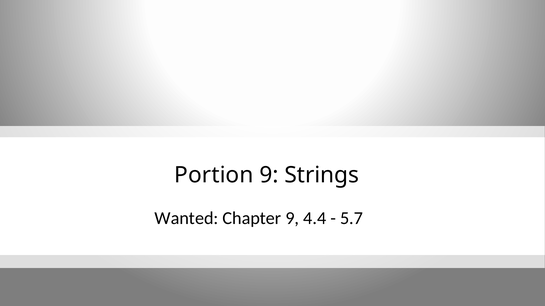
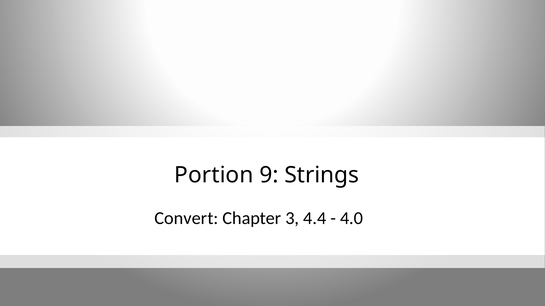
Wanted: Wanted -> Convert
Chapter 9: 9 -> 3
5.7: 5.7 -> 4.0
